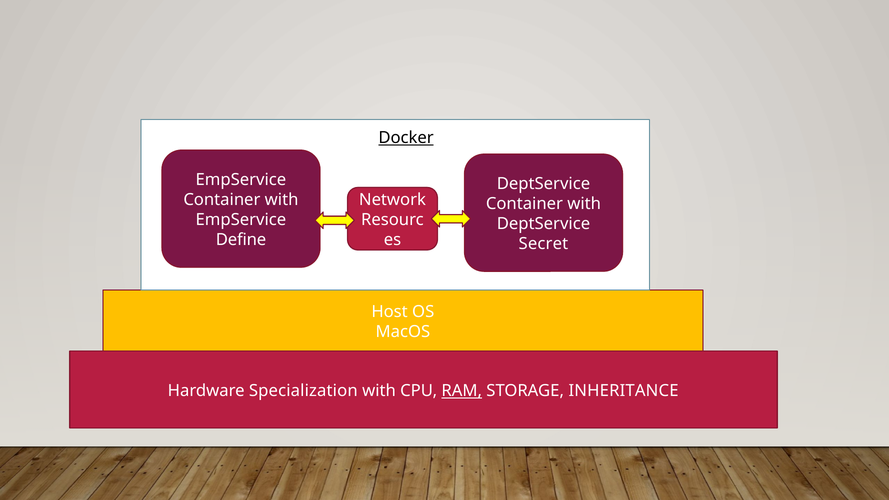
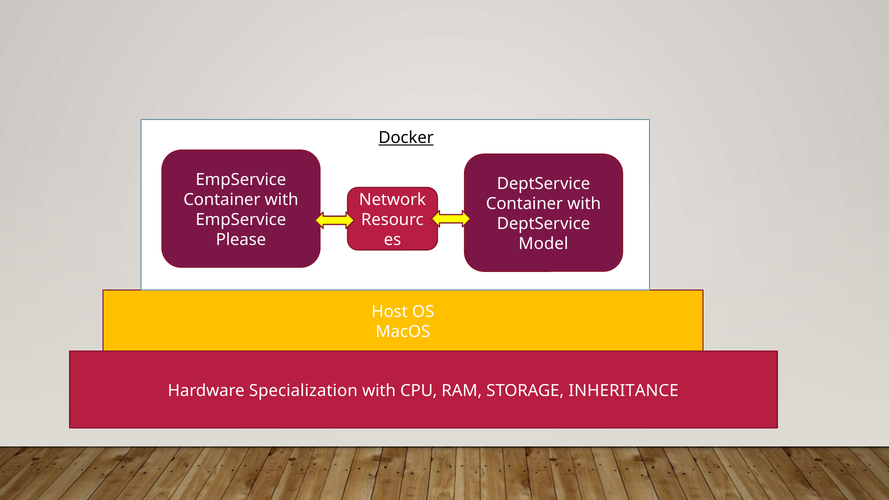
Define: Define -> Please
Secret: Secret -> Model
RAM underline: present -> none
